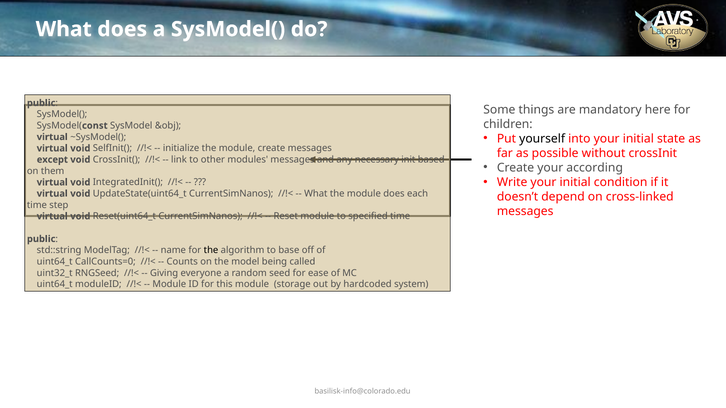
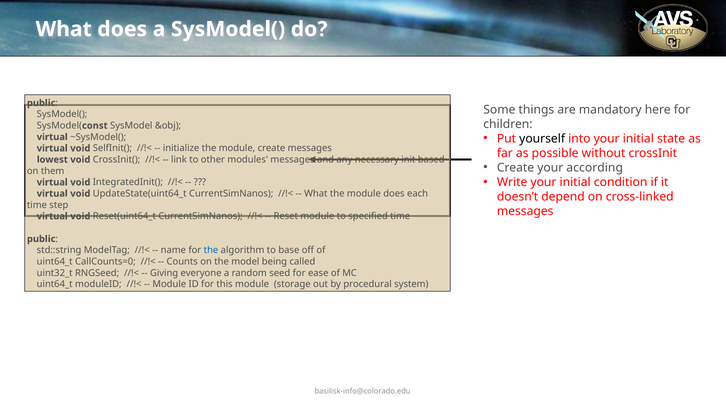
except: except -> lowest
the at (211, 250) colour: black -> blue
hardcoded: hardcoded -> procedural
